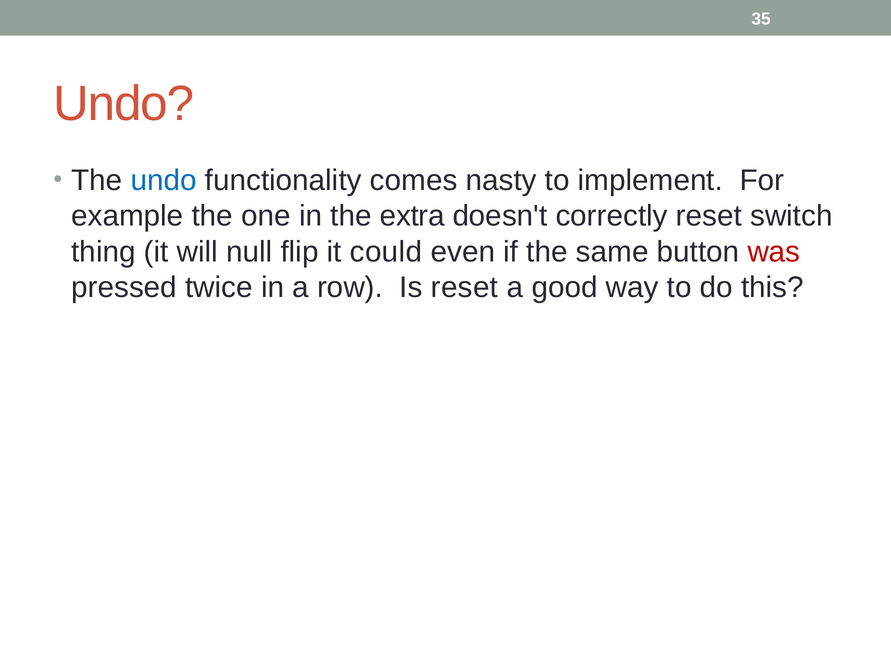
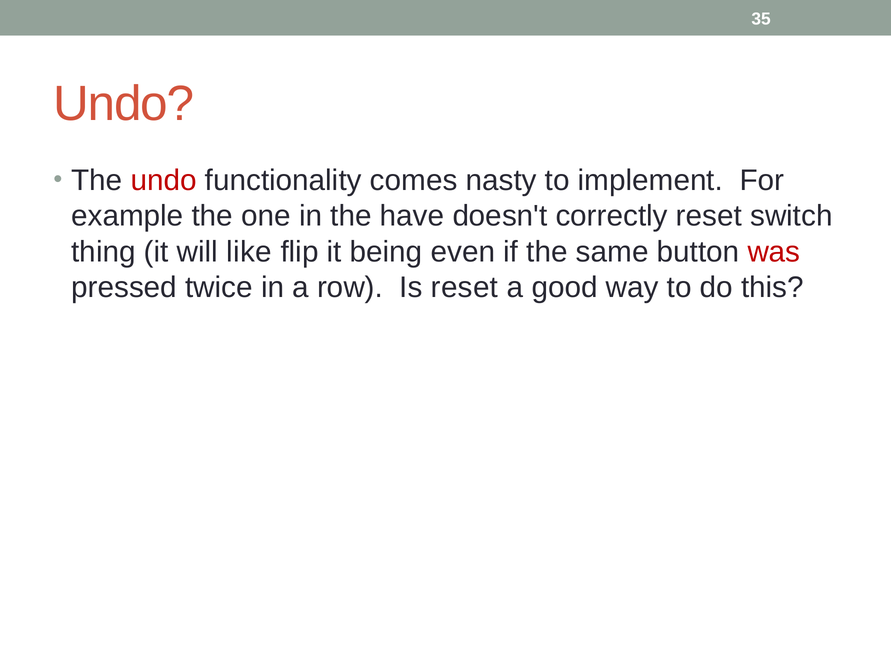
undo at (164, 180) colour: blue -> red
extra: extra -> have
null: null -> like
could: could -> being
